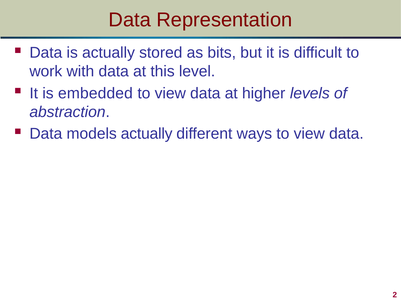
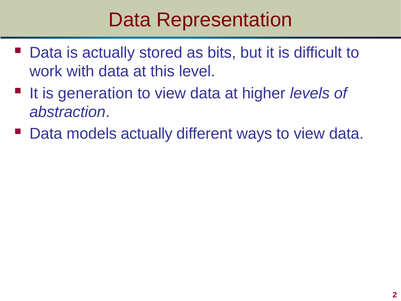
embedded: embedded -> generation
